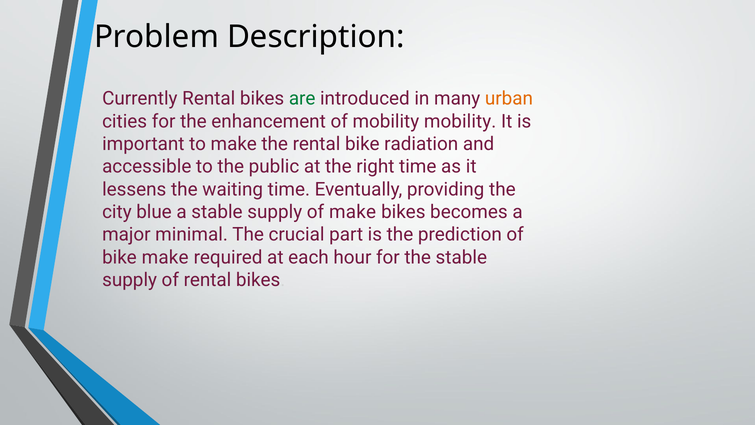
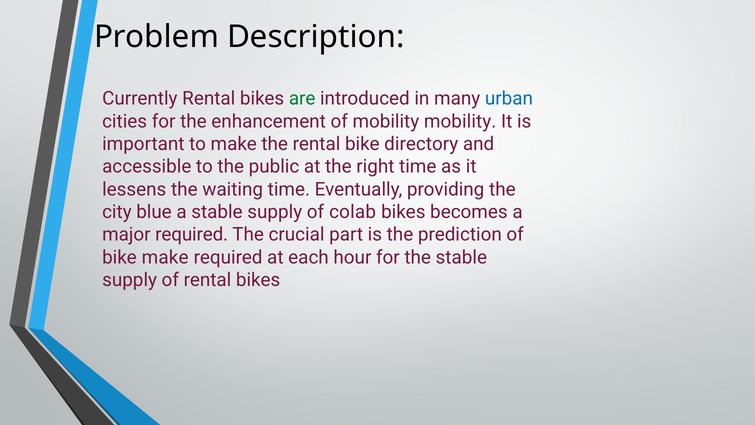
urban colour: orange -> blue
radiation: radiation -> directory
of make: make -> colab
major minimal: minimal -> required
